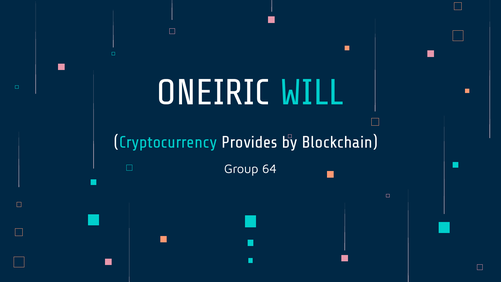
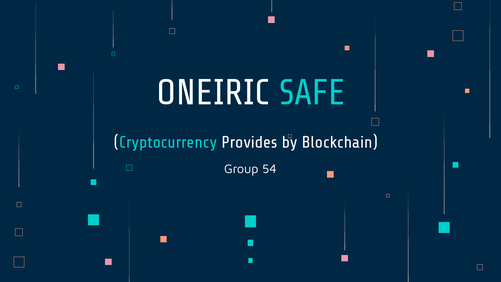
WILL: WILL -> SAFE
64: 64 -> 54
